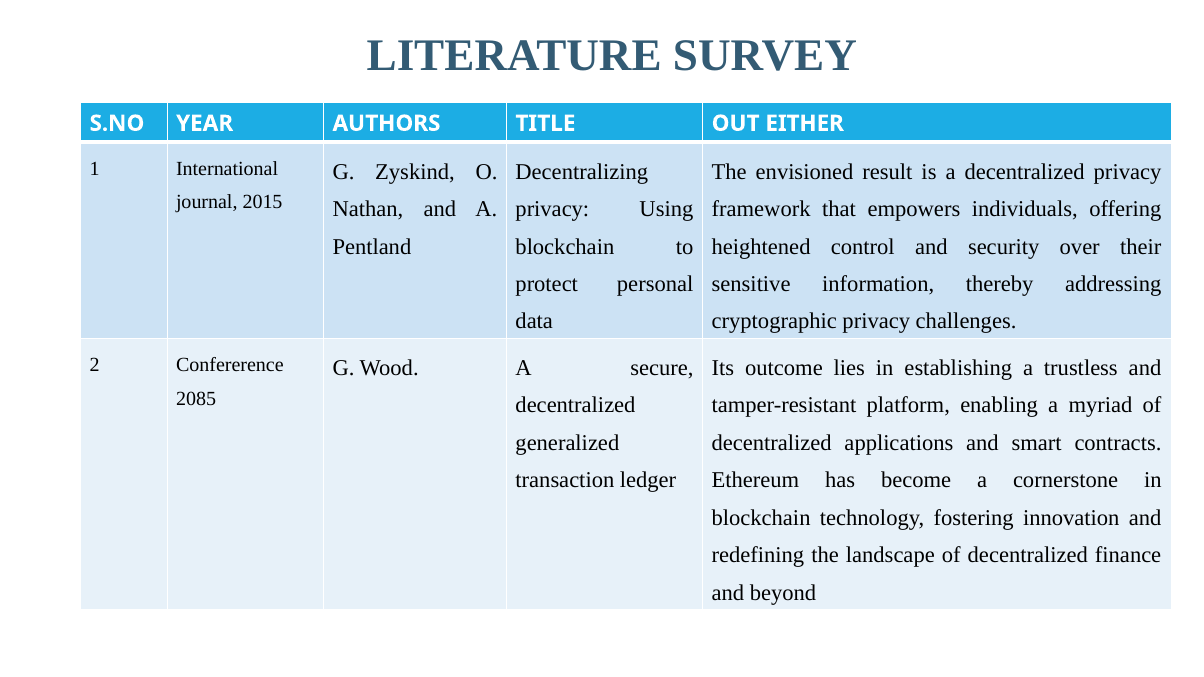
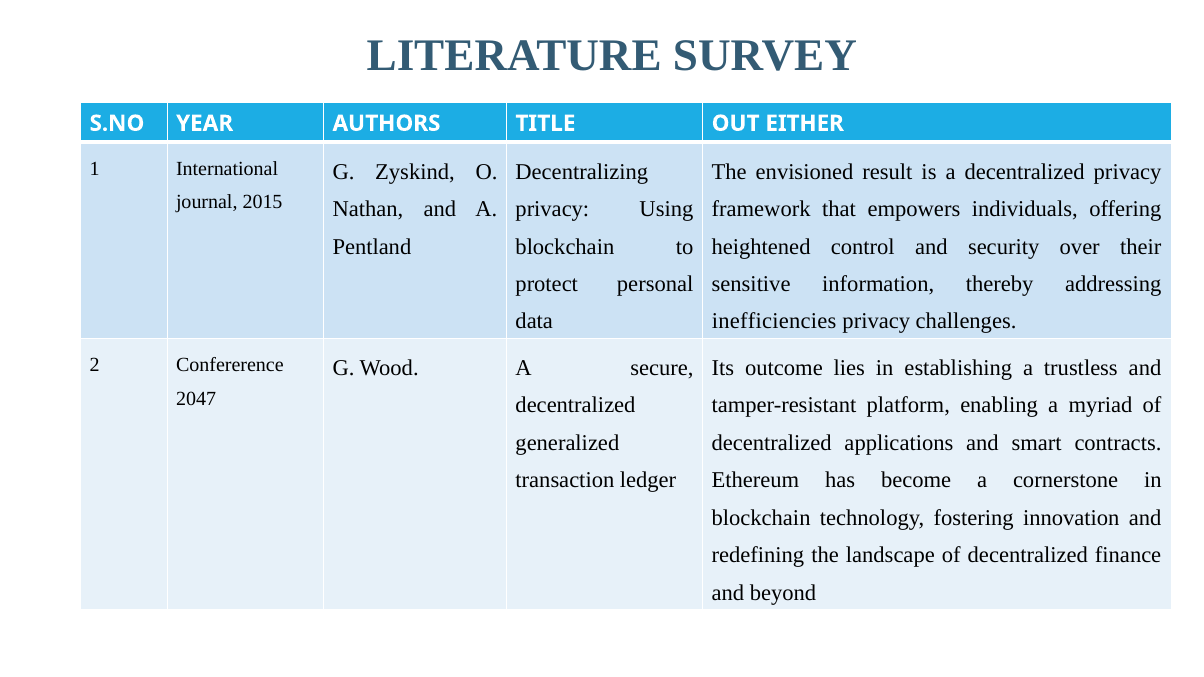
cryptographic: cryptographic -> inefficiencies
2085: 2085 -> 2047
